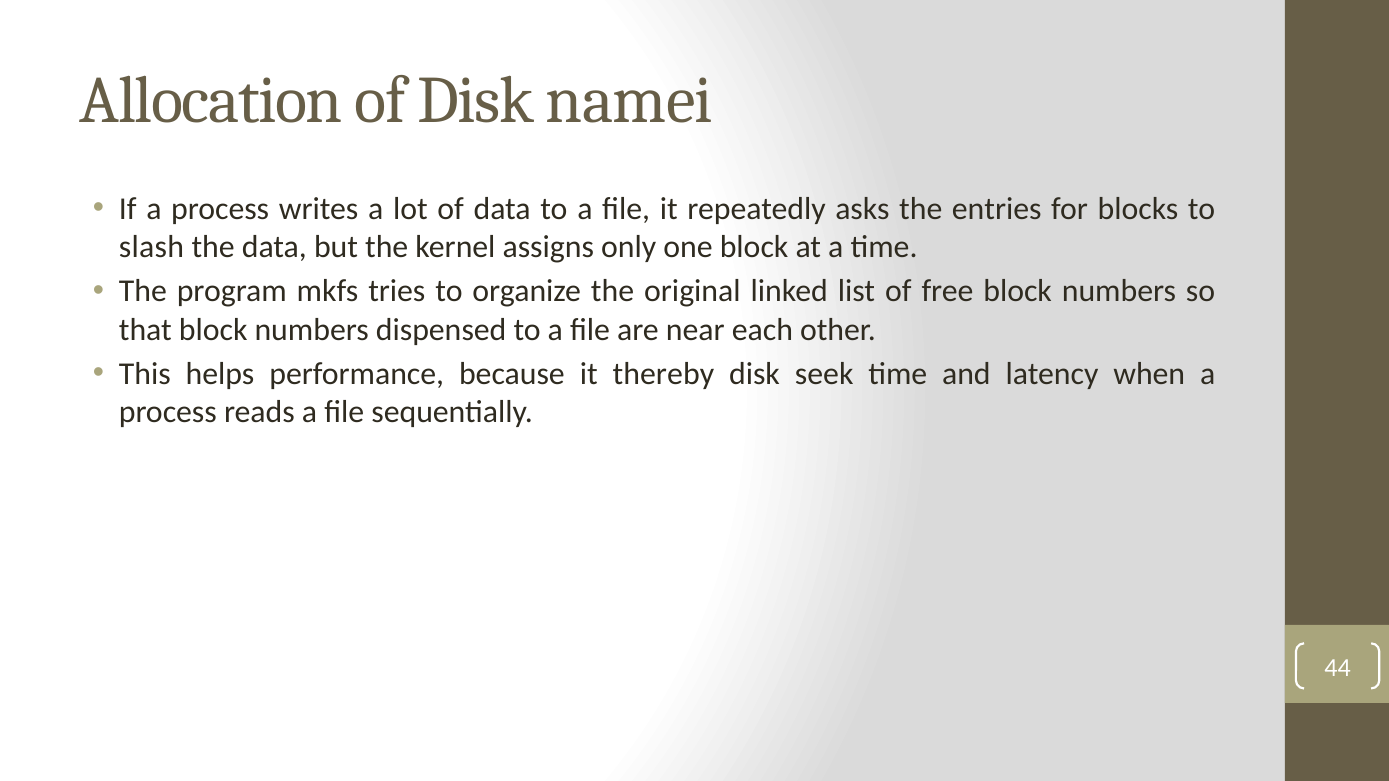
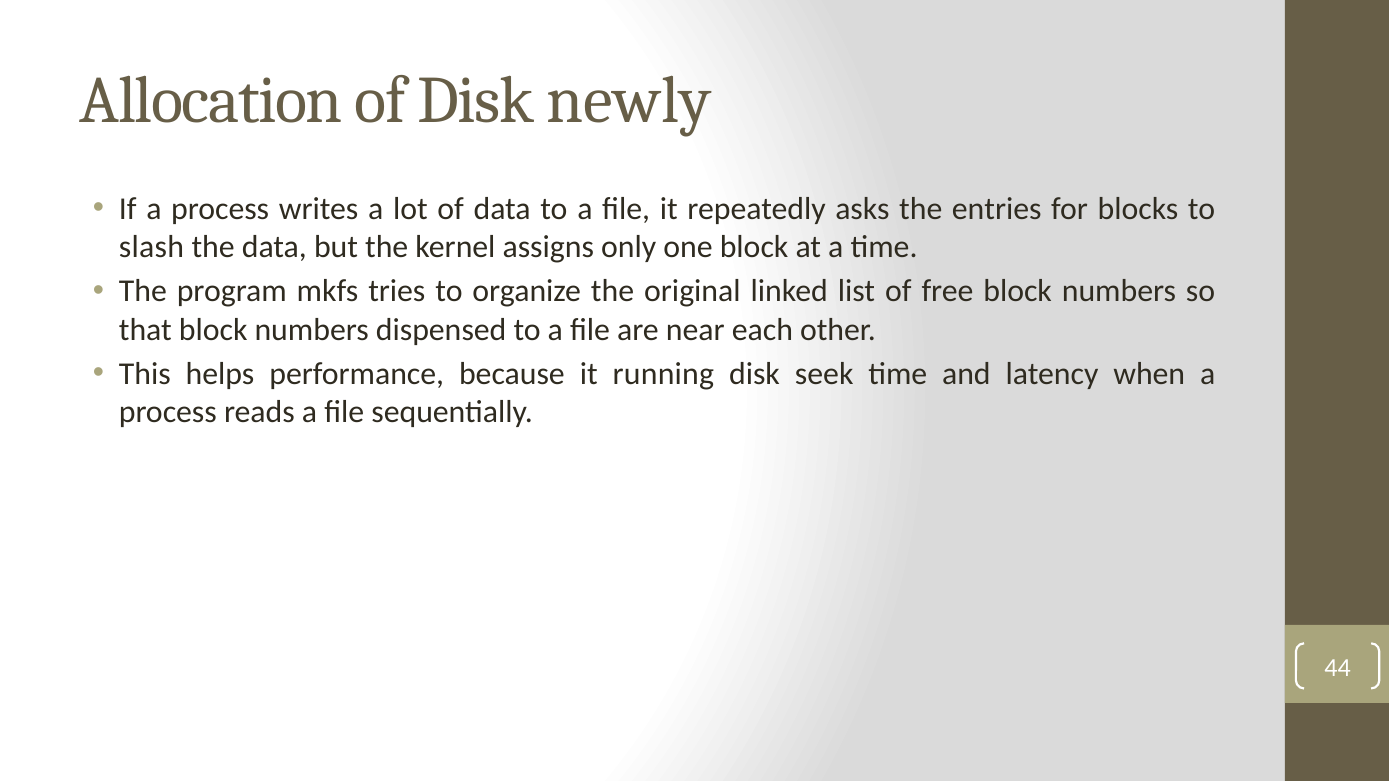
namei: namei -> newly
thereby: thereby -> running
